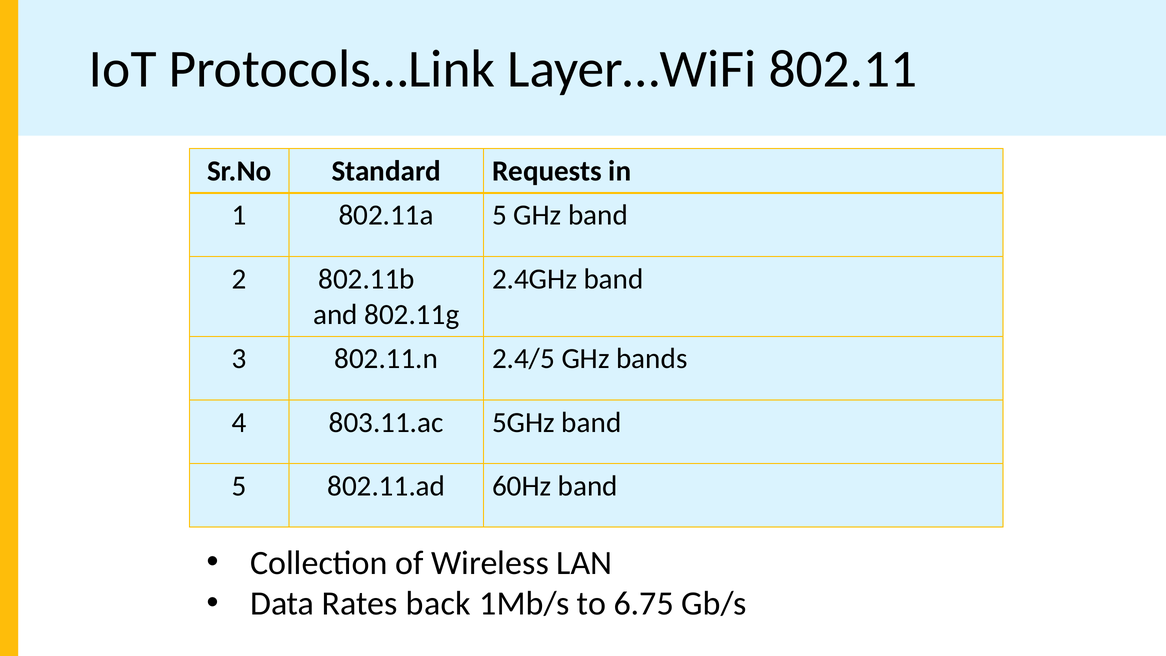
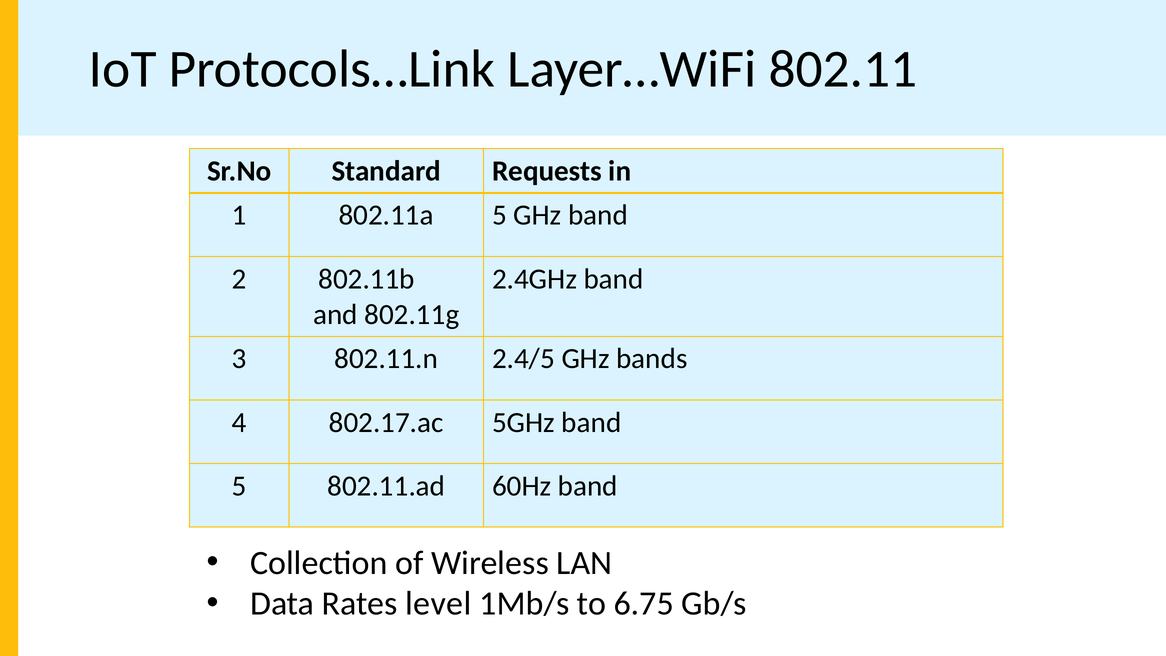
803.11.ac: 803.11.ac -> 802.17.ac
back: back -> level
